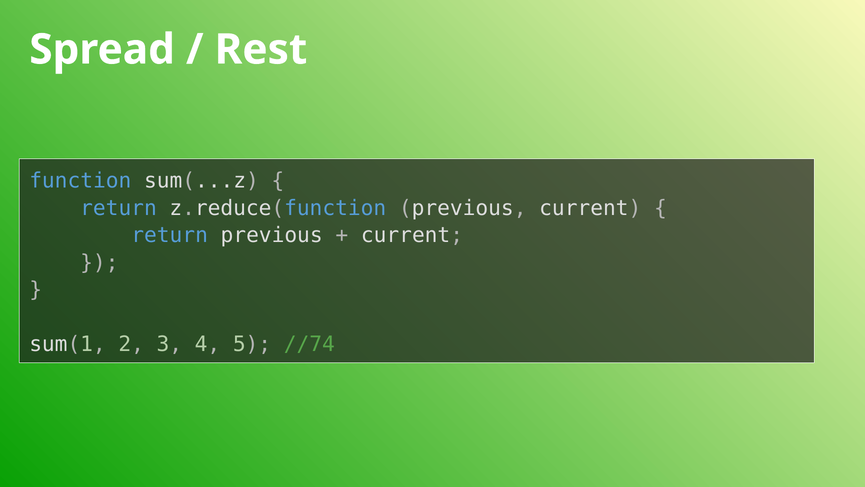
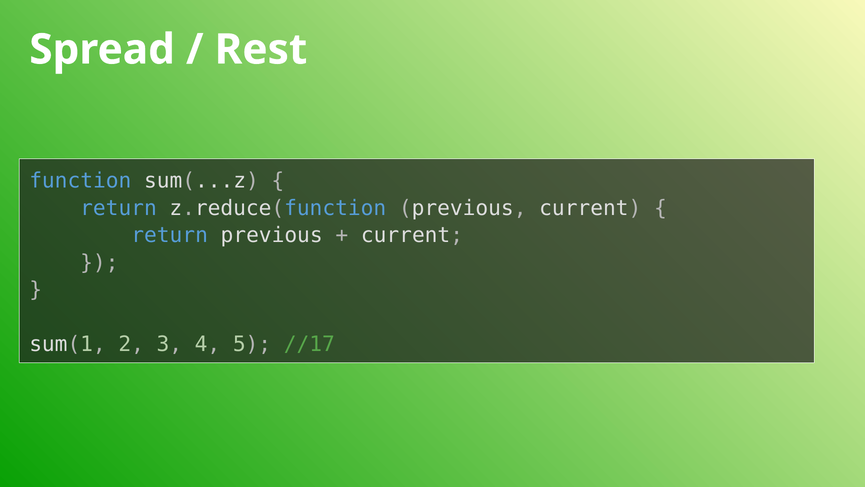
//74: //74 -> //17
